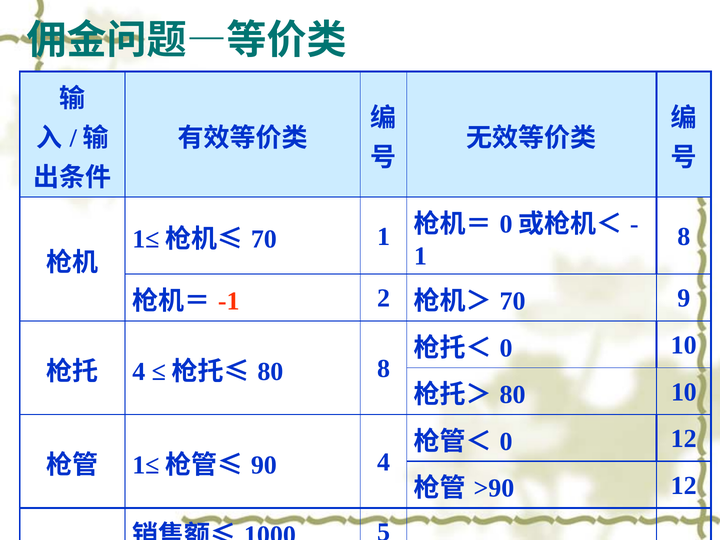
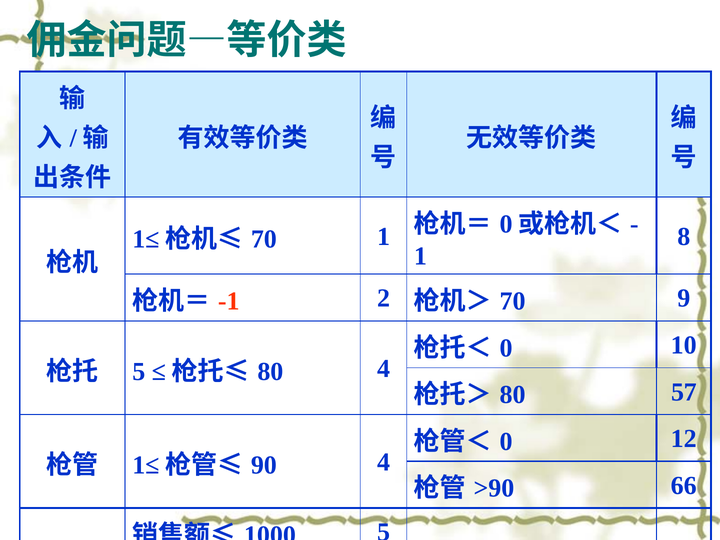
4 at (139, 371): 4 -> 5
8 at (384, 369): 8 -> 4
10 at (684, 392): 10 -> 57
12 at (684, 486): 12 -> 66
